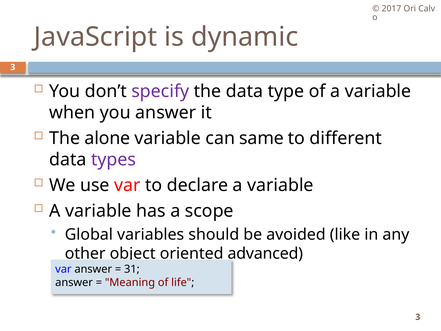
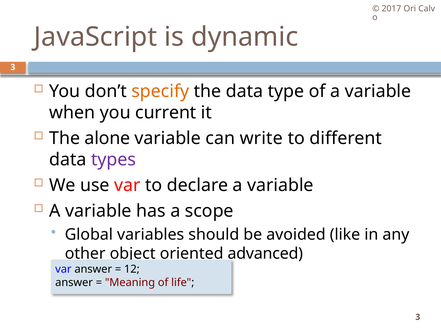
specify colour: purple -> orange
you answer: answer -> current
same: same -> write
31: 31 -> 12
